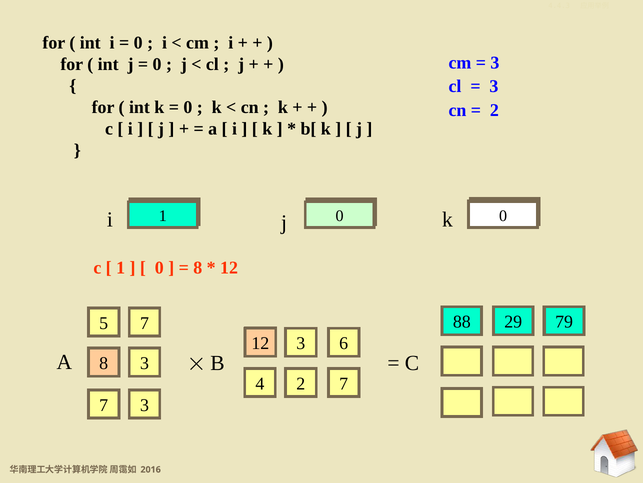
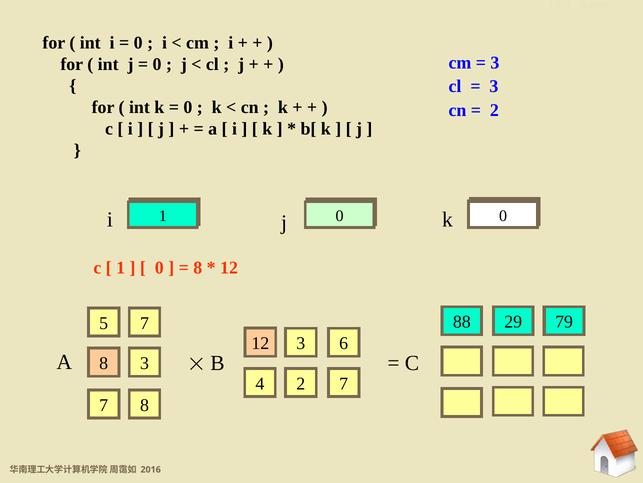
3 at (145, 405): 3 -> 8
